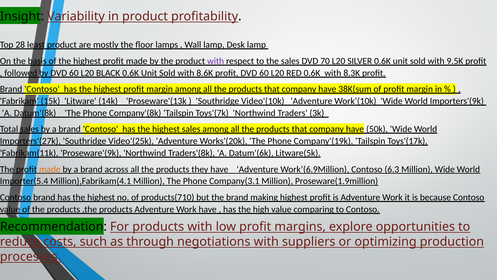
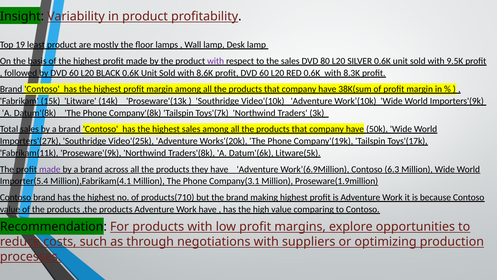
28: 28 -> 19
70: 70 -> 80
made at (50, 169) colour: orange -> purple
